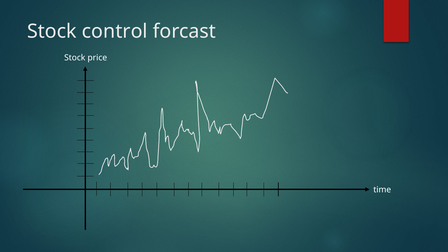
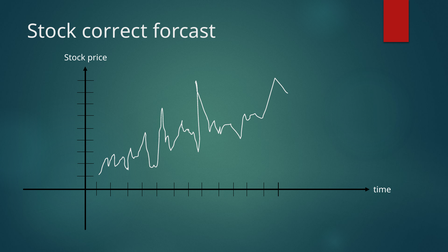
control: control -> correct
